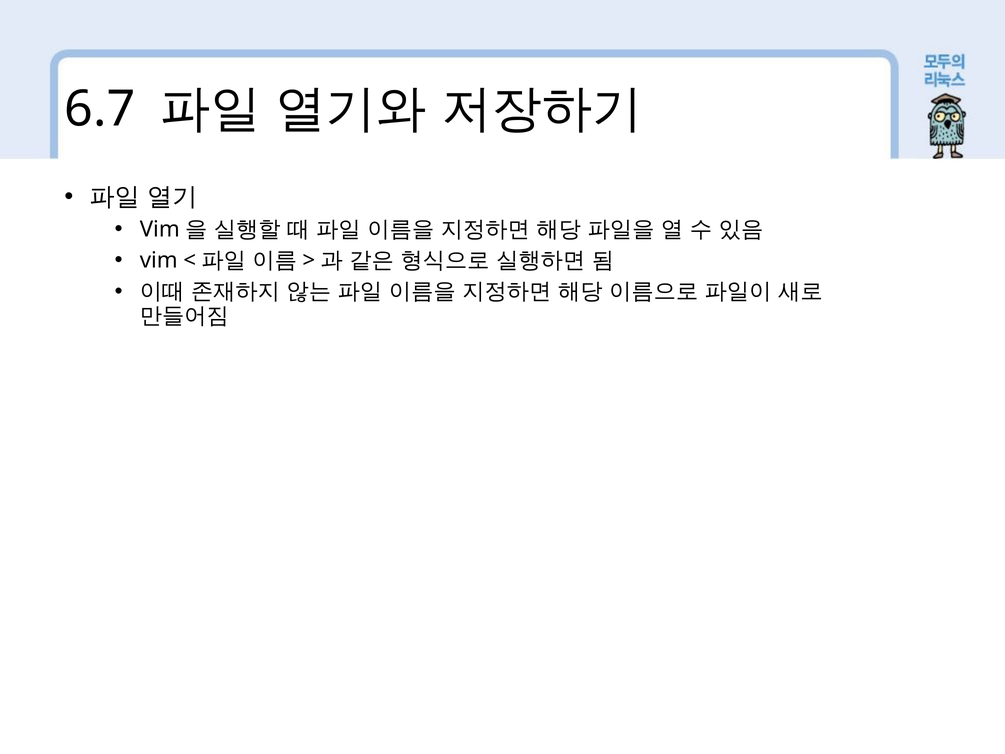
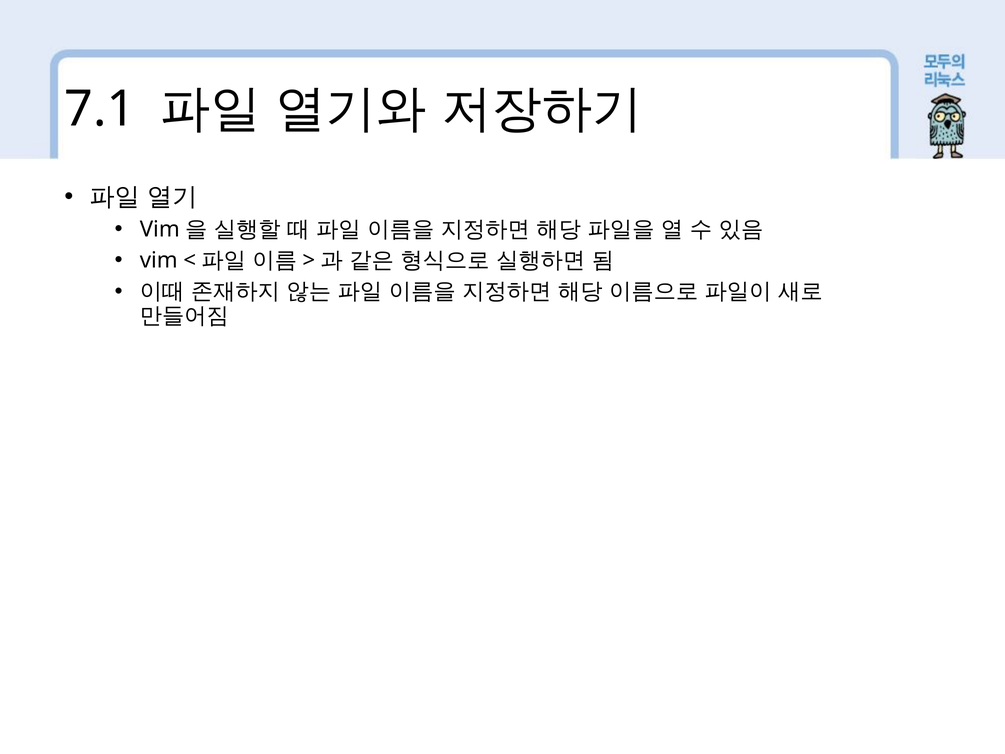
6.7: 6.7 -> 7.1
